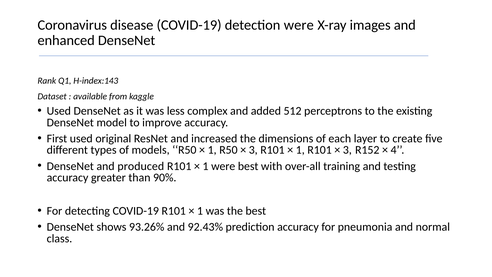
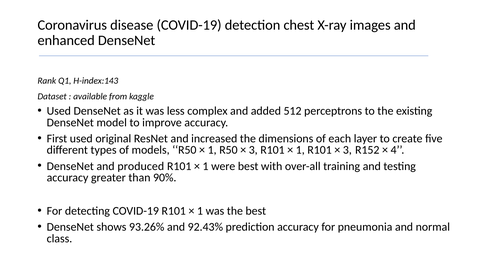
detection were: were -> chest
